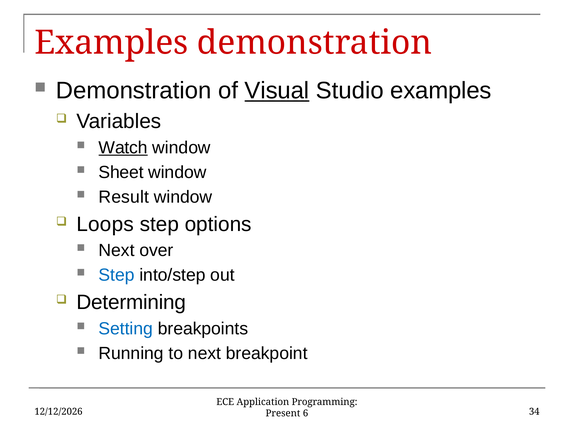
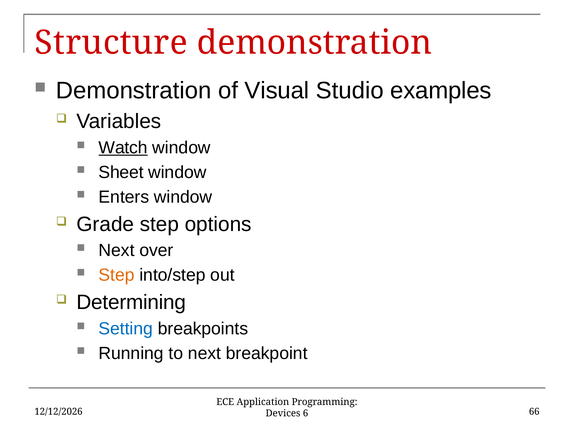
Examples at (111, 43): Examples -> Structure
Visual underline: present -> none
Result: Result -> Enters
Loops: Loops -> Grade
Step at (117, 275) colour: blue -> orange
Present: Present -> Devices
34: 34 -> 66
